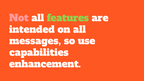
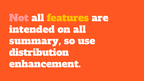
features colour: light green -> yellow
messages: messages -> summary
capabilities: capabilities -> distribution
